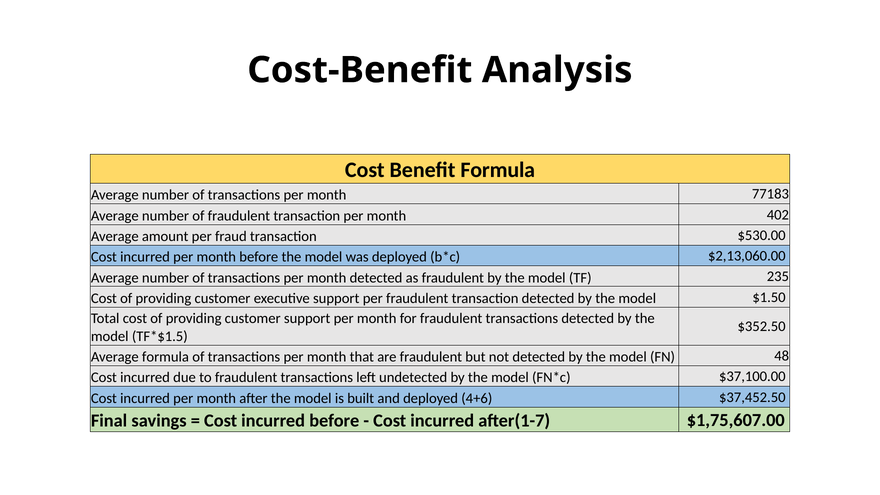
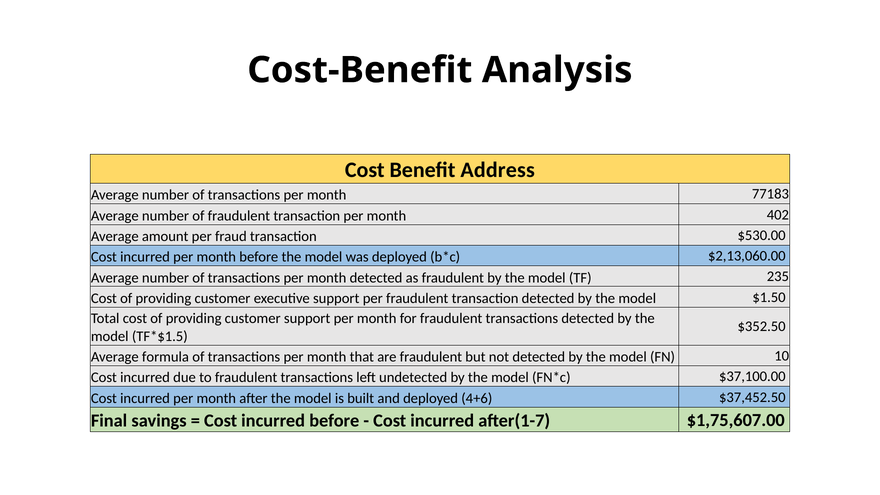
Benefit Formula: Formula -> Address
48: 48 -> 10
